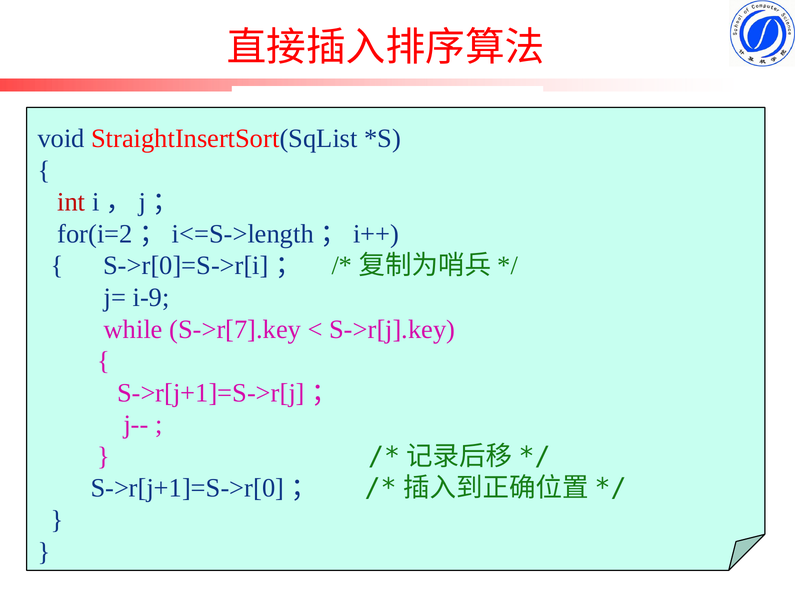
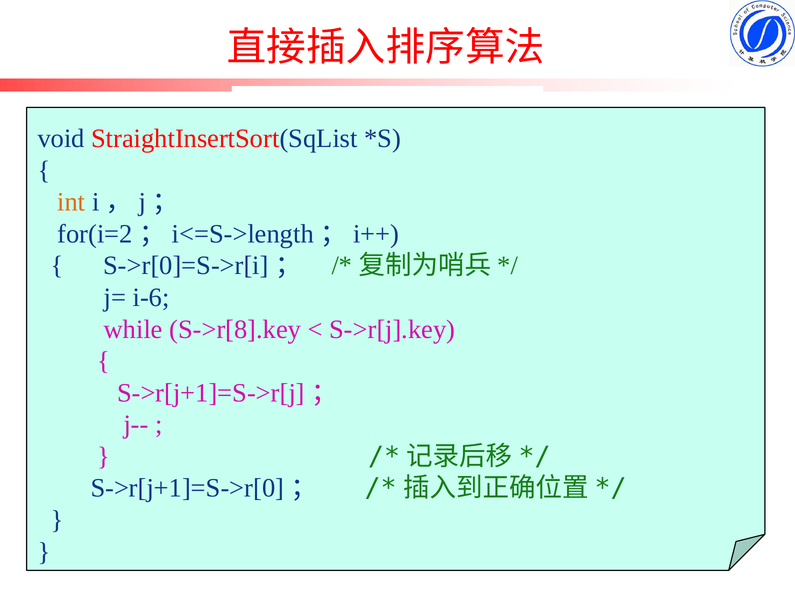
int colour: red -> orange
i-9: i-9 -> i-6
S->r[7].key: S->r[7].key -> S->r[8].key
